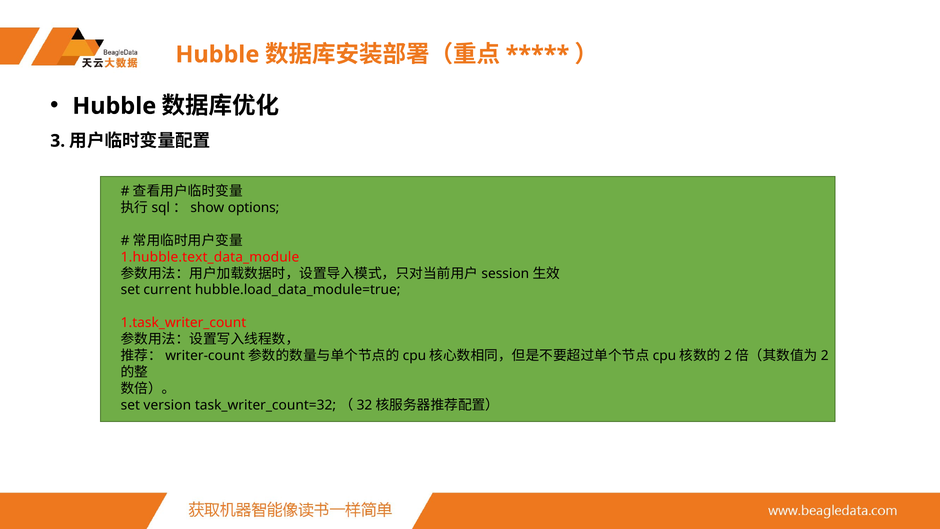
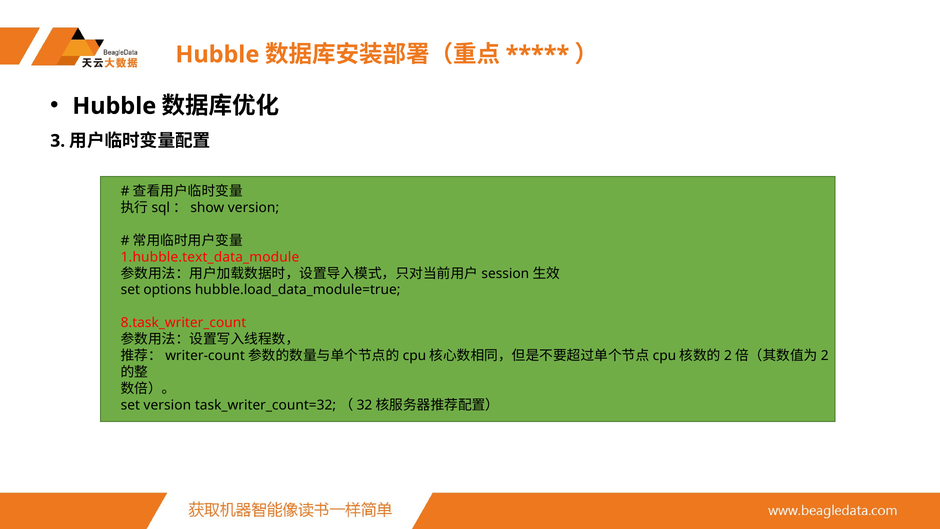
options at (254, 208): options -> version
current: current -> options
1.task_writer_count: 1.task_writer_count -> 8.task_writer_count
